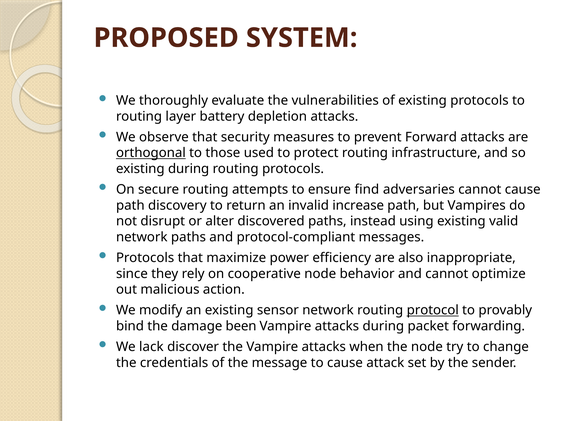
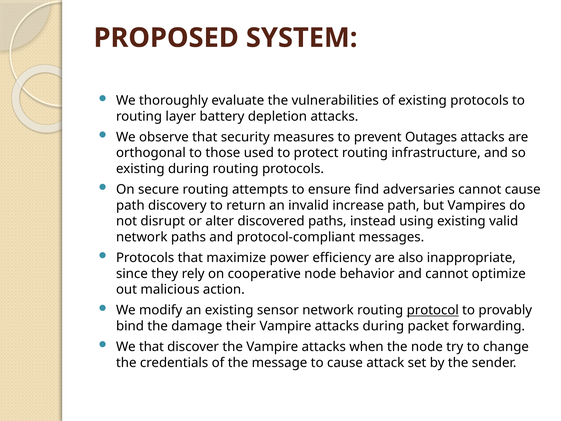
Forward: Forward -> Outages
orthogonal underline: present -> none
been: been -> their
We lack: lack -> that
